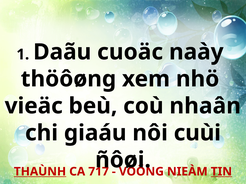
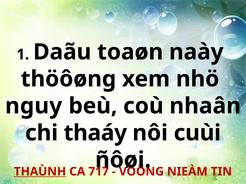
cuoäc: cuoäc -> toaøn
vieäc: vieäc -> nguy
giaáu: giaáu -> thaáy
TIN underline: present -> none
